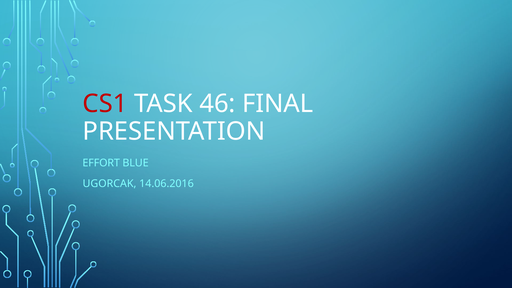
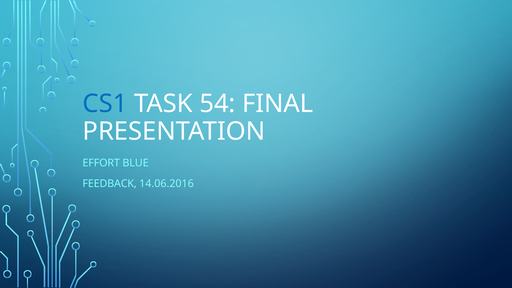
CS1 colour: red -> blue
46: 46 -> 54
UGORCAK: UGORCAK -> FEEDBACK
